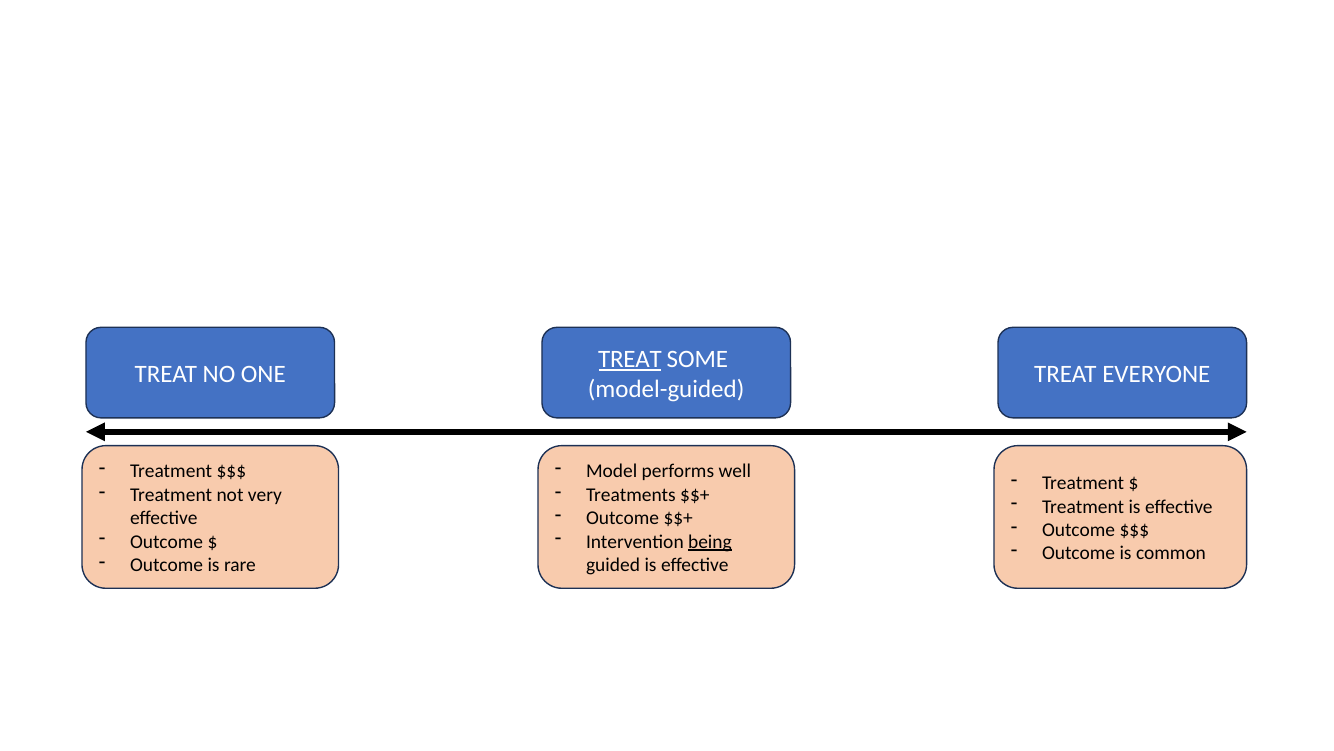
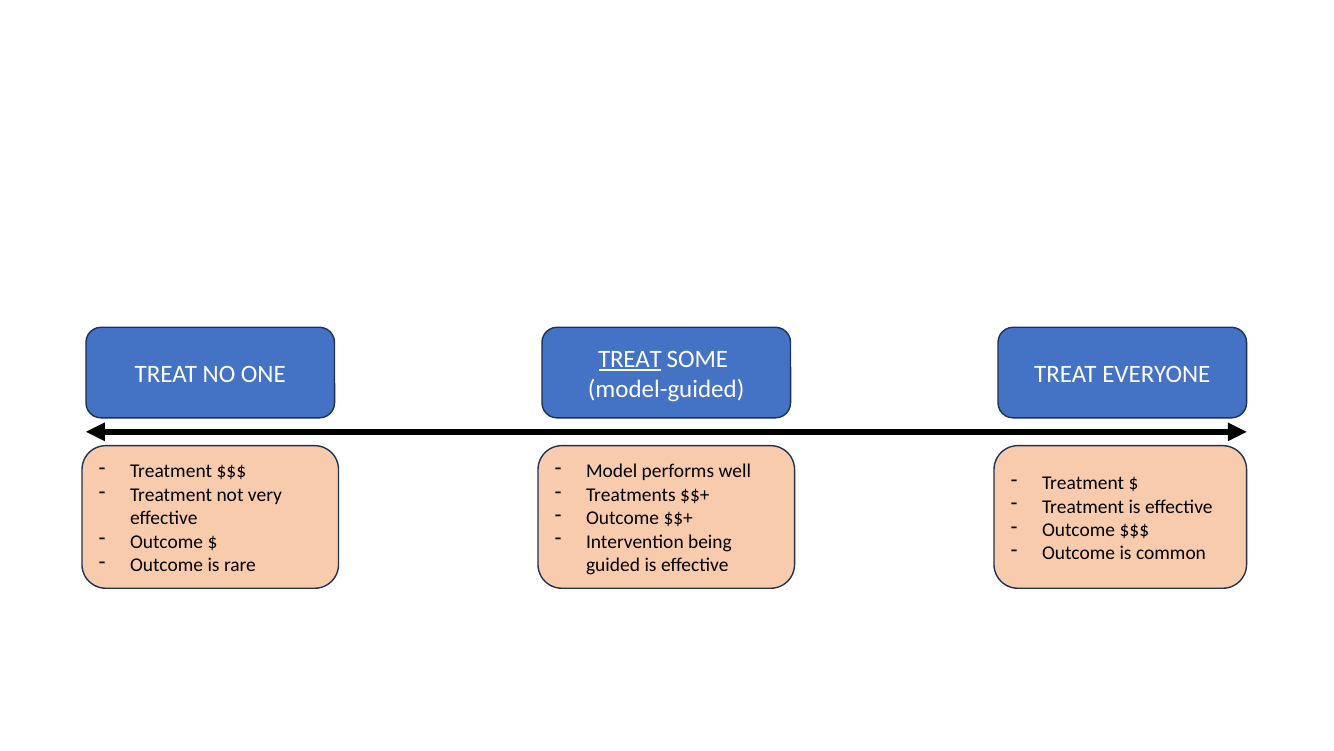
being underline: present -> none
